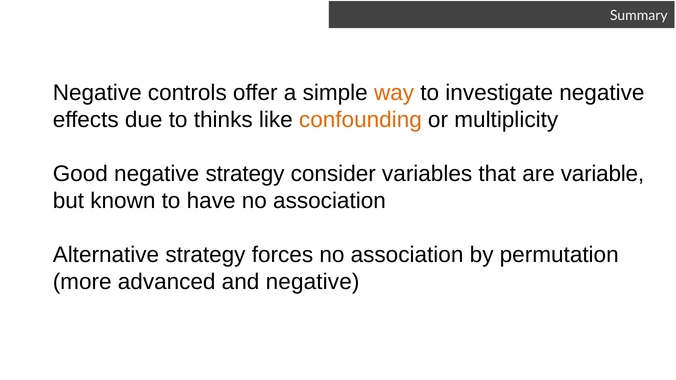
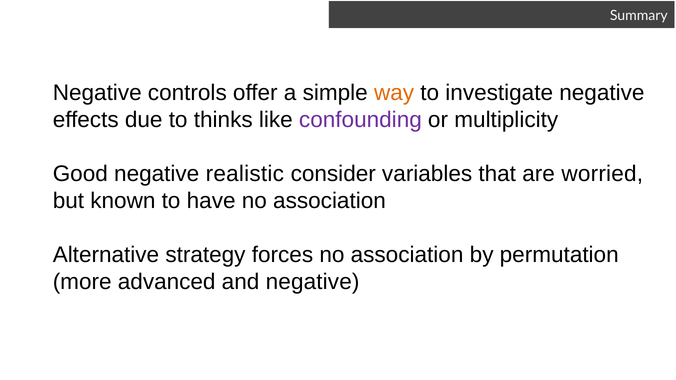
confounding colour: orange -> purple
negative strategy: strategy -> realistic
variable: variable -> worried
